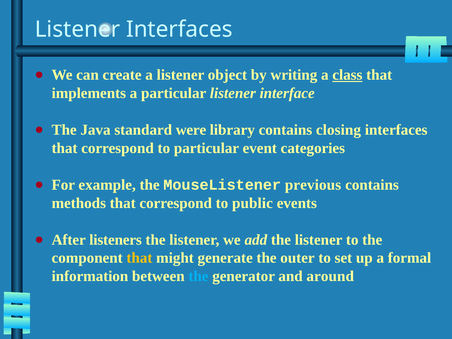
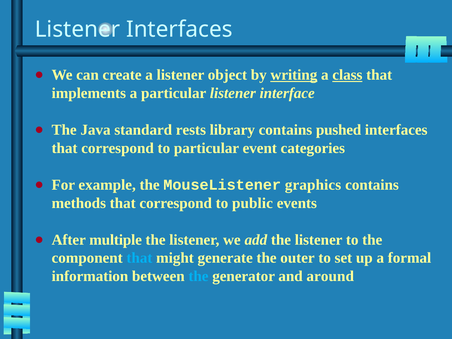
writing underline: none -> present
were: were -> rests
closing: closing -> pushed
previous: previous -> graphics
listeners: listeners -> multiple
that at (139, 258) colour: yellow -> light blue
